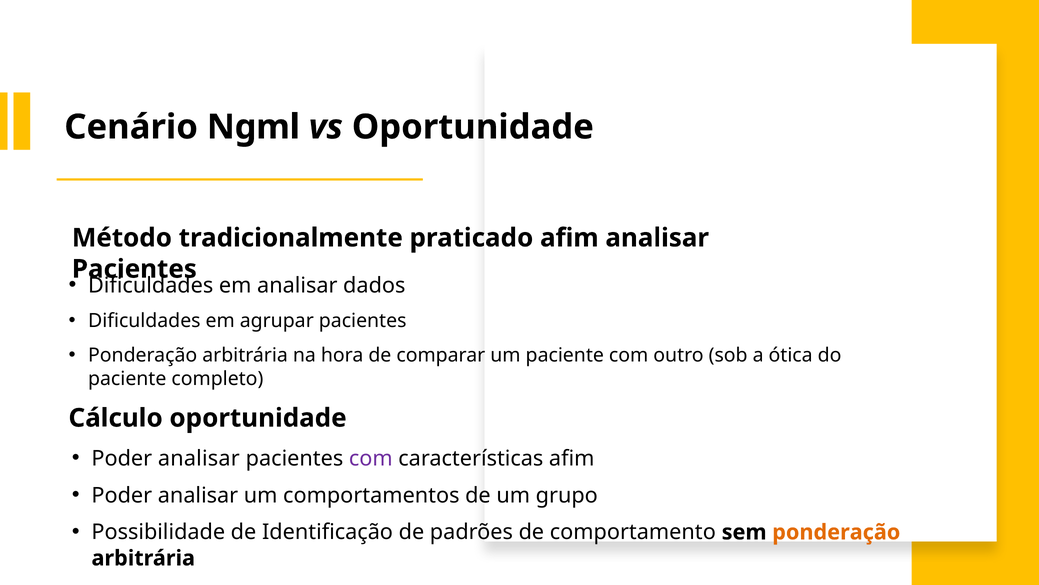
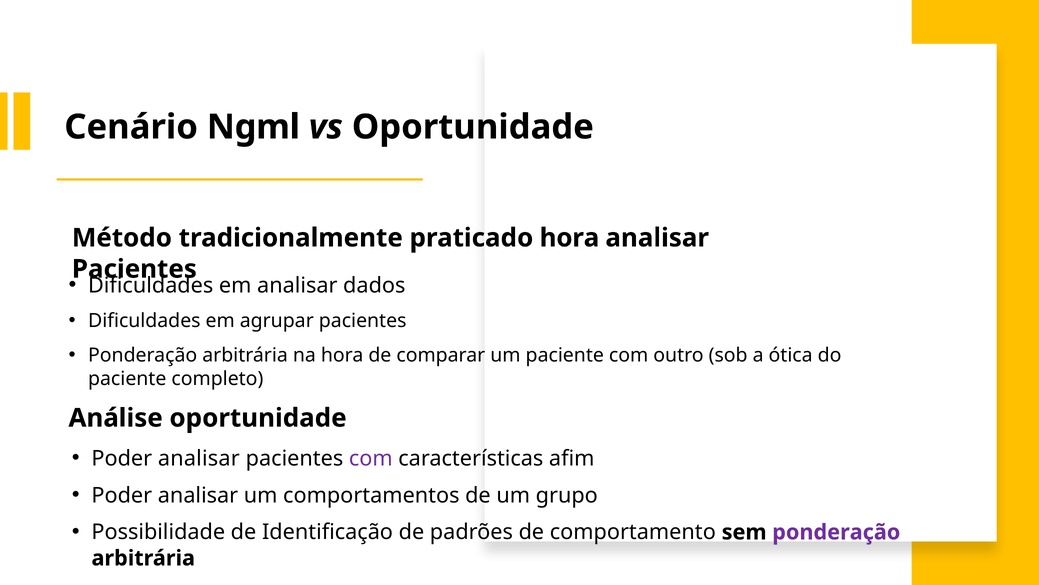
praticado afim: afim -> hora
Cálculo: Cálculo -> Análise
ponderação at (836, 532) colour: orange -> purple
